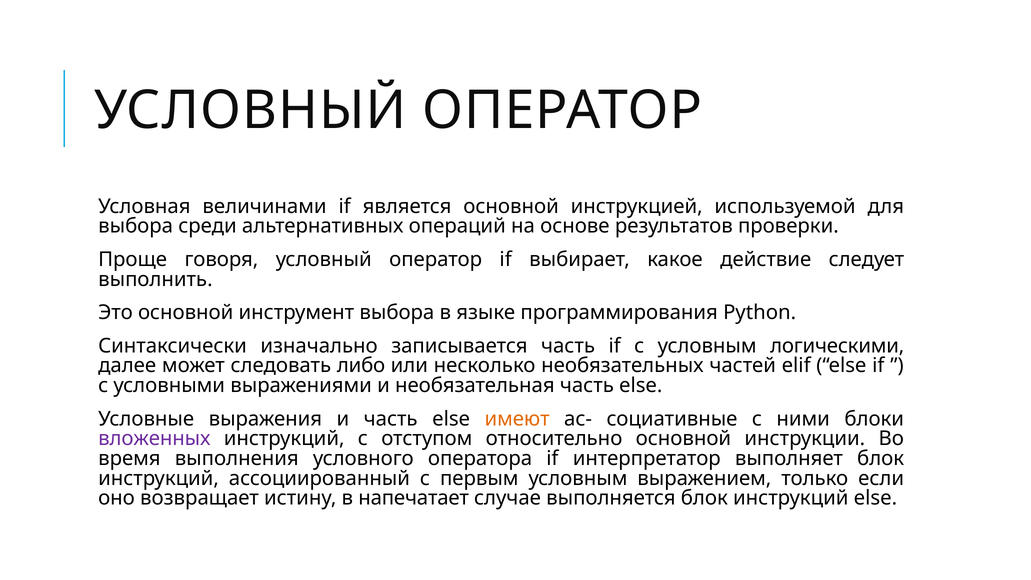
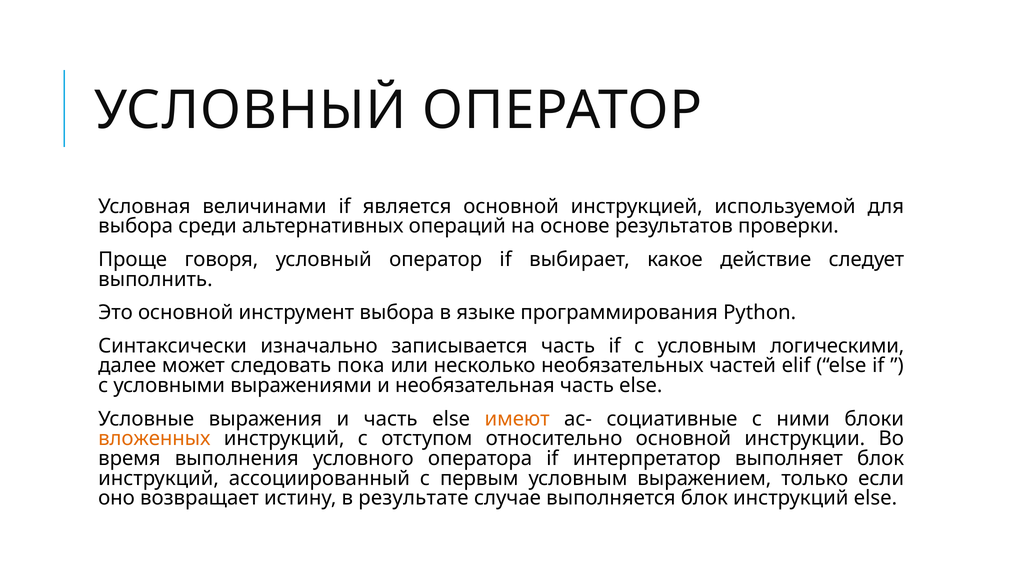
либо: либо -> пока
вложенных colour: purple -> orange
напечатает: напечатает -> результате
